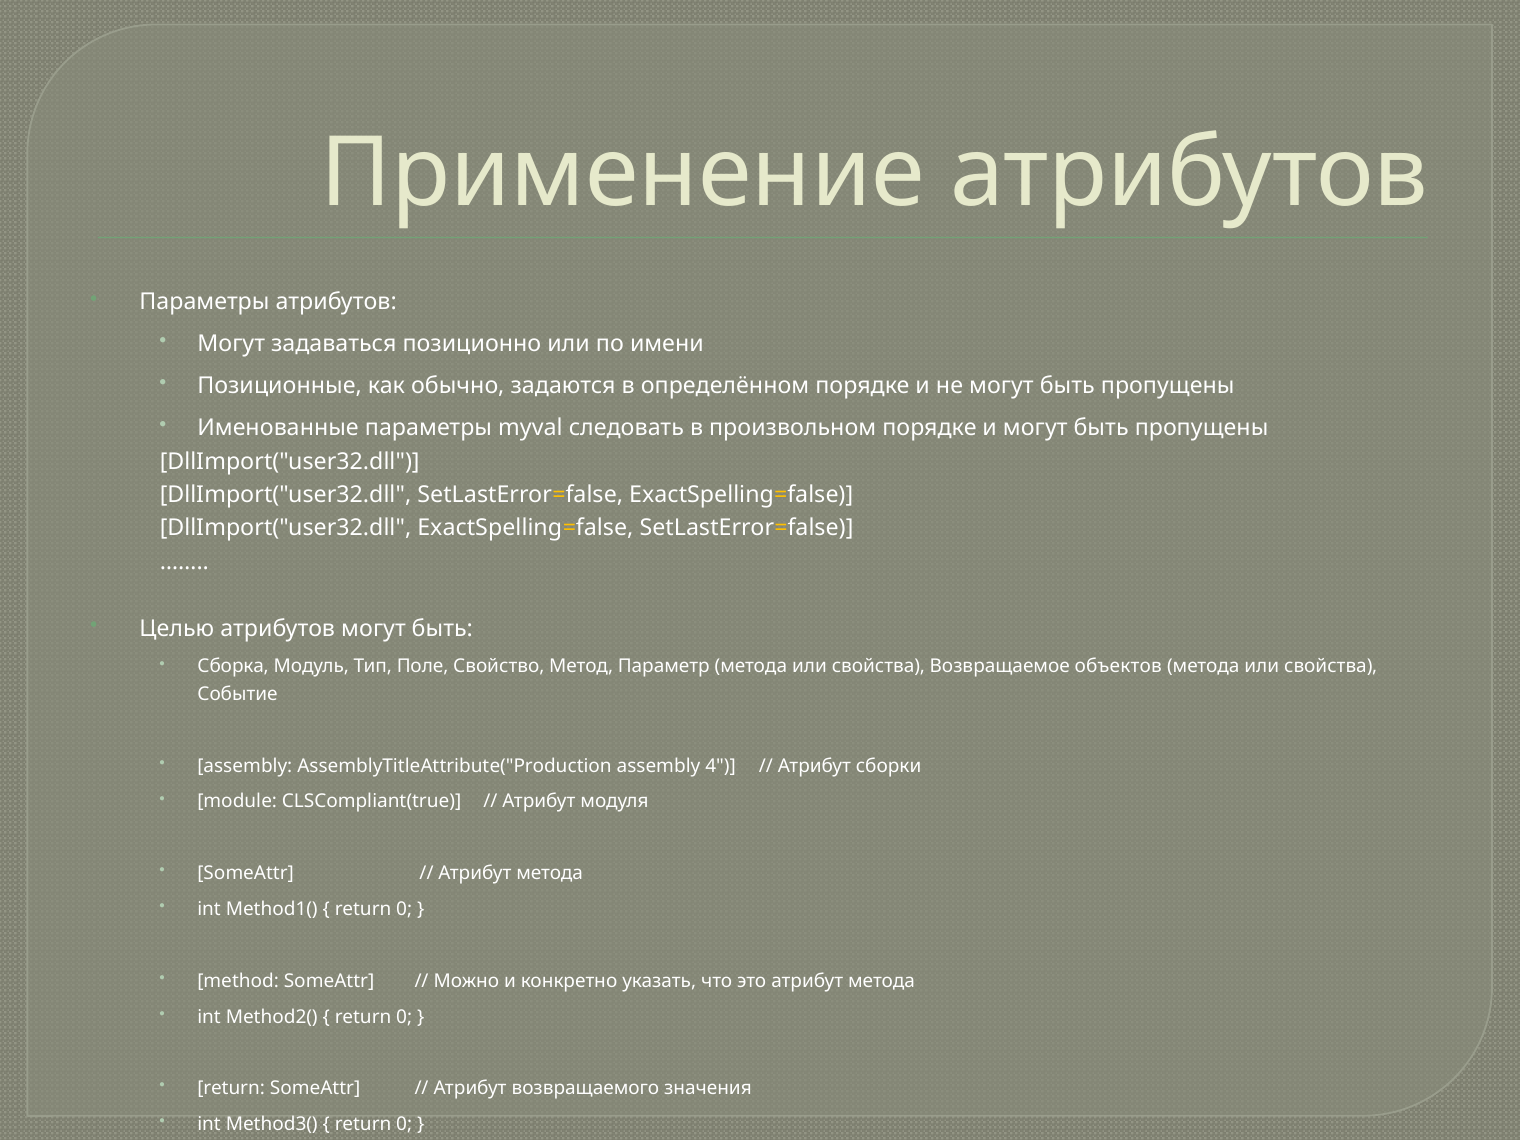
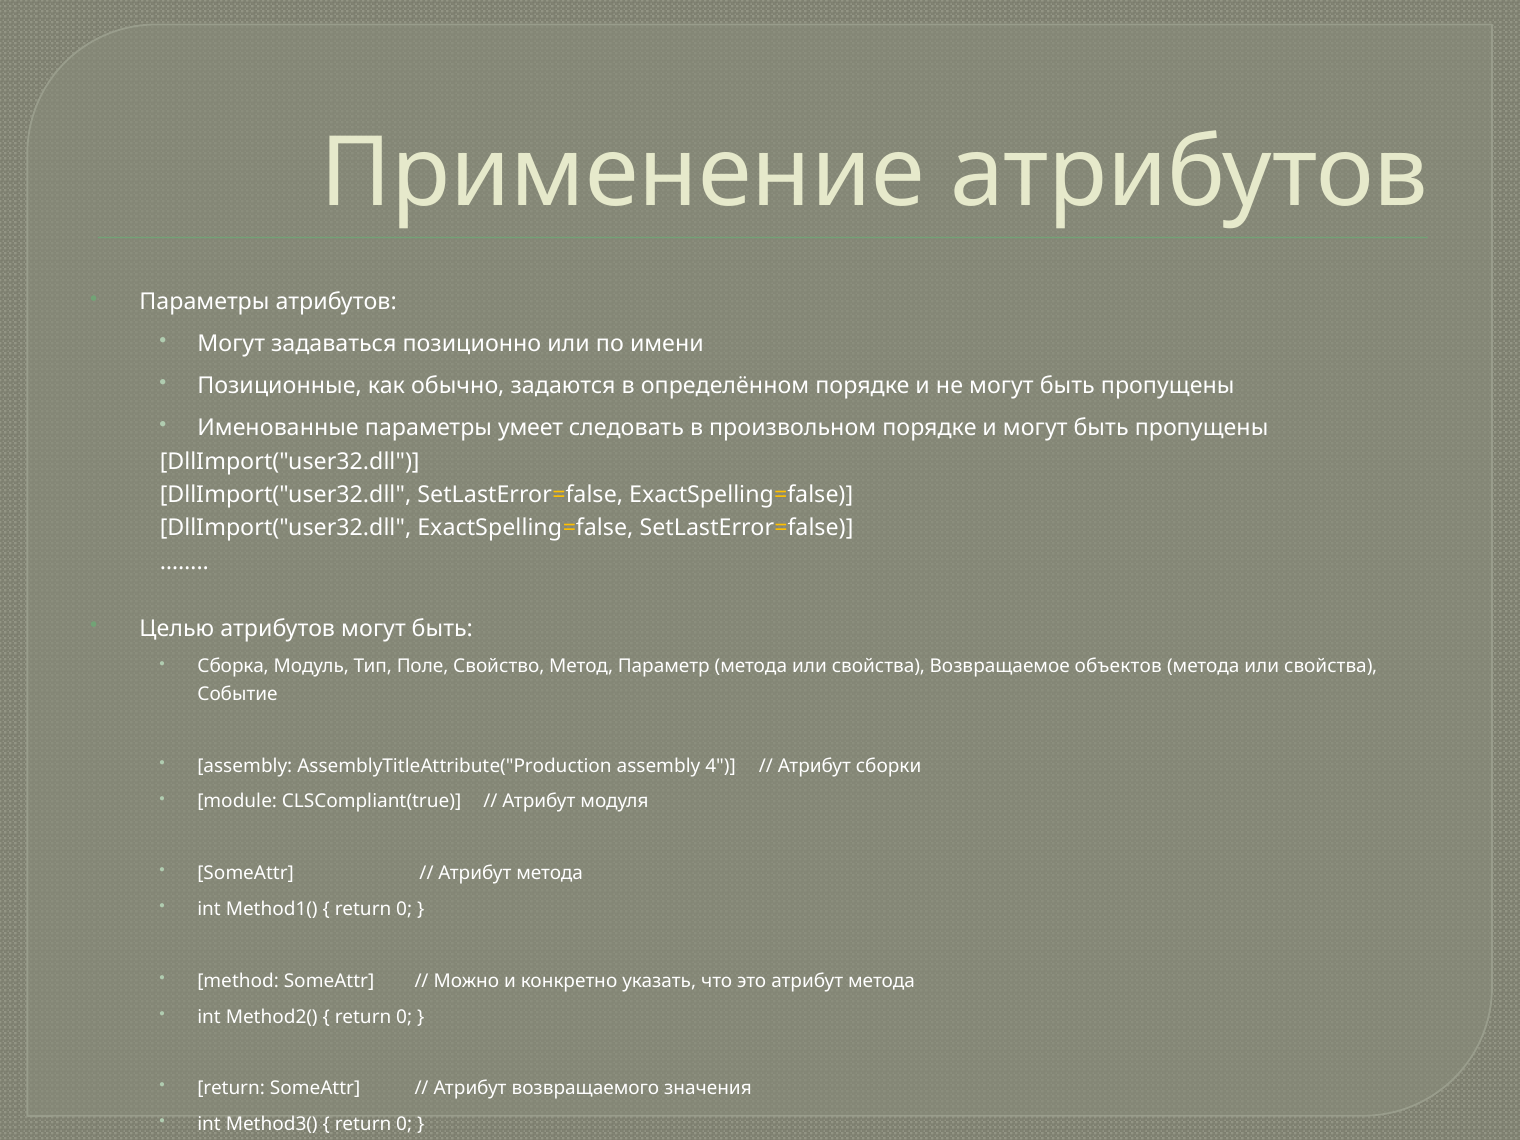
myval: myval -> умеет
